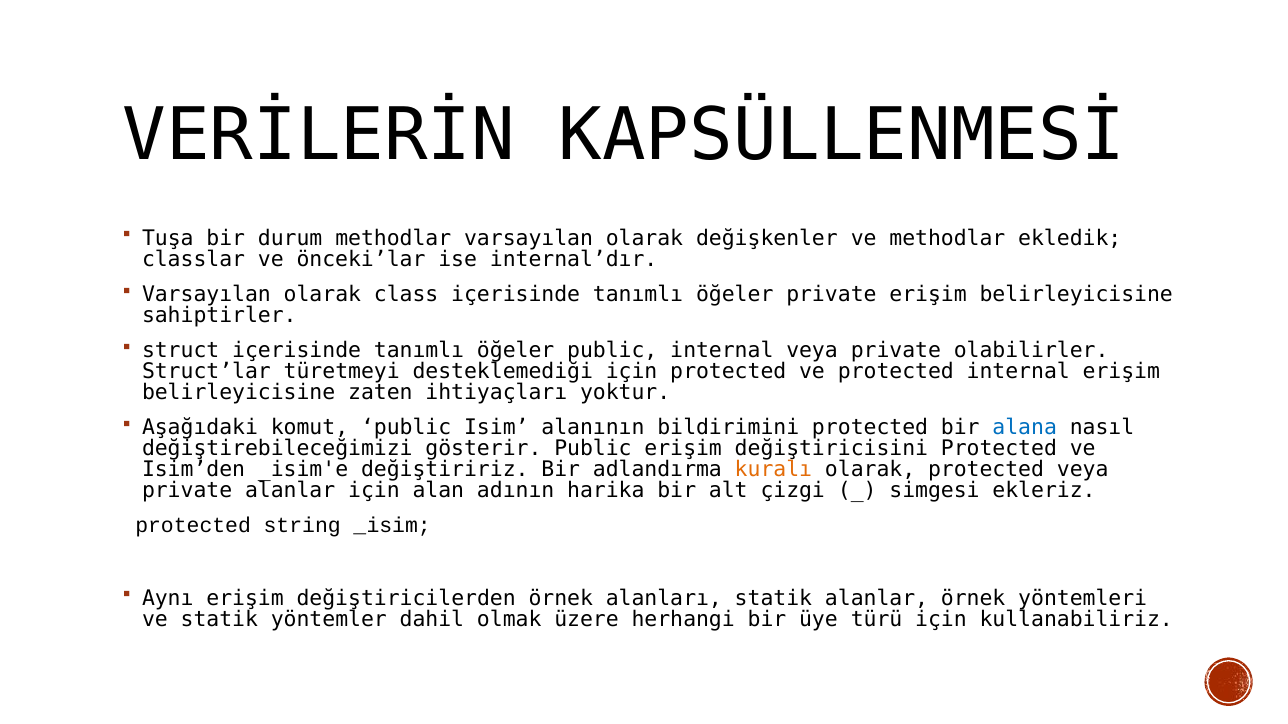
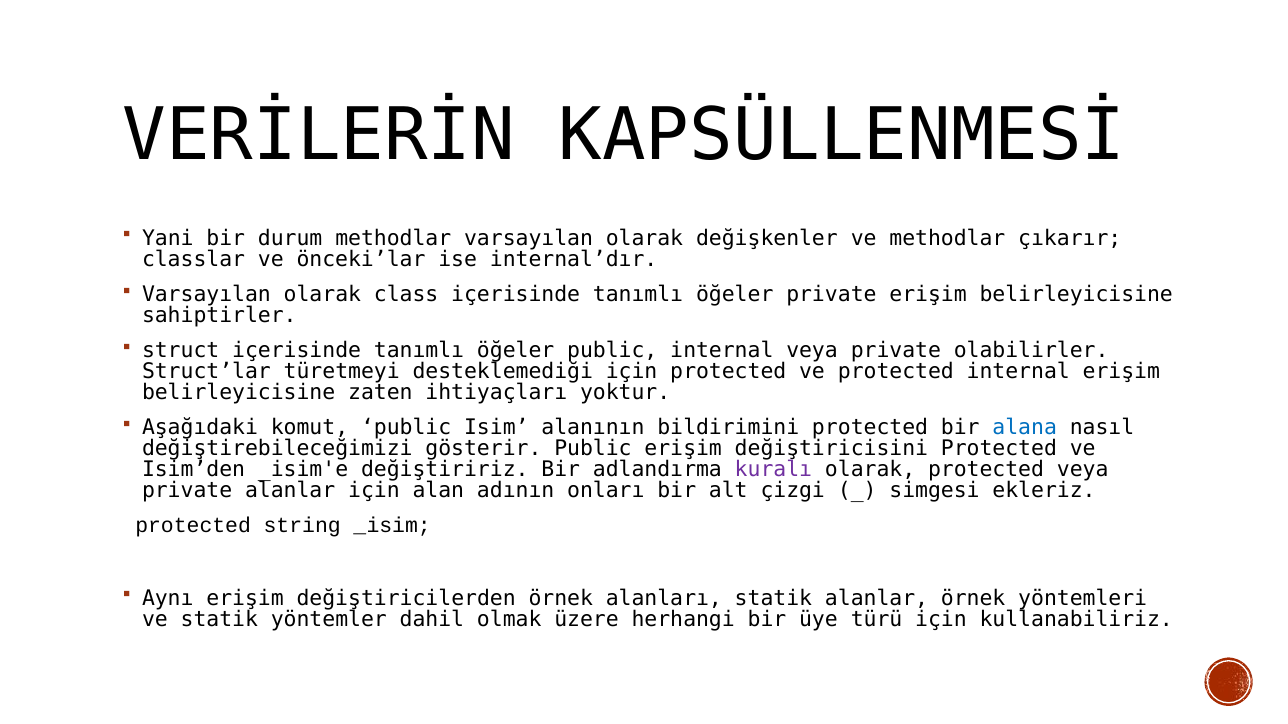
Tuşa: Tuşa -> Yani
ekledik: ekledik -> çıkarır
kuralı colour: orange -> purple
harika: harika -> onları
